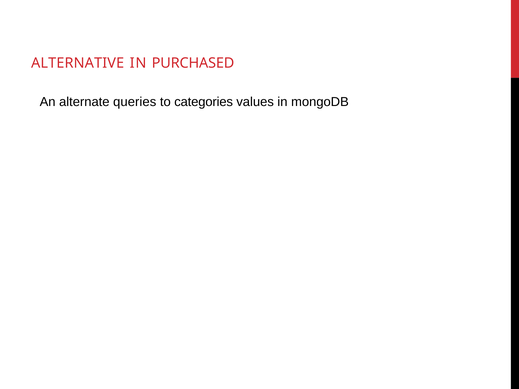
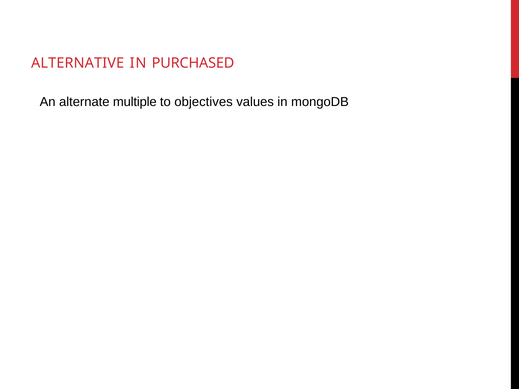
queries: queries -> multiple
categories: categories -> objectives
